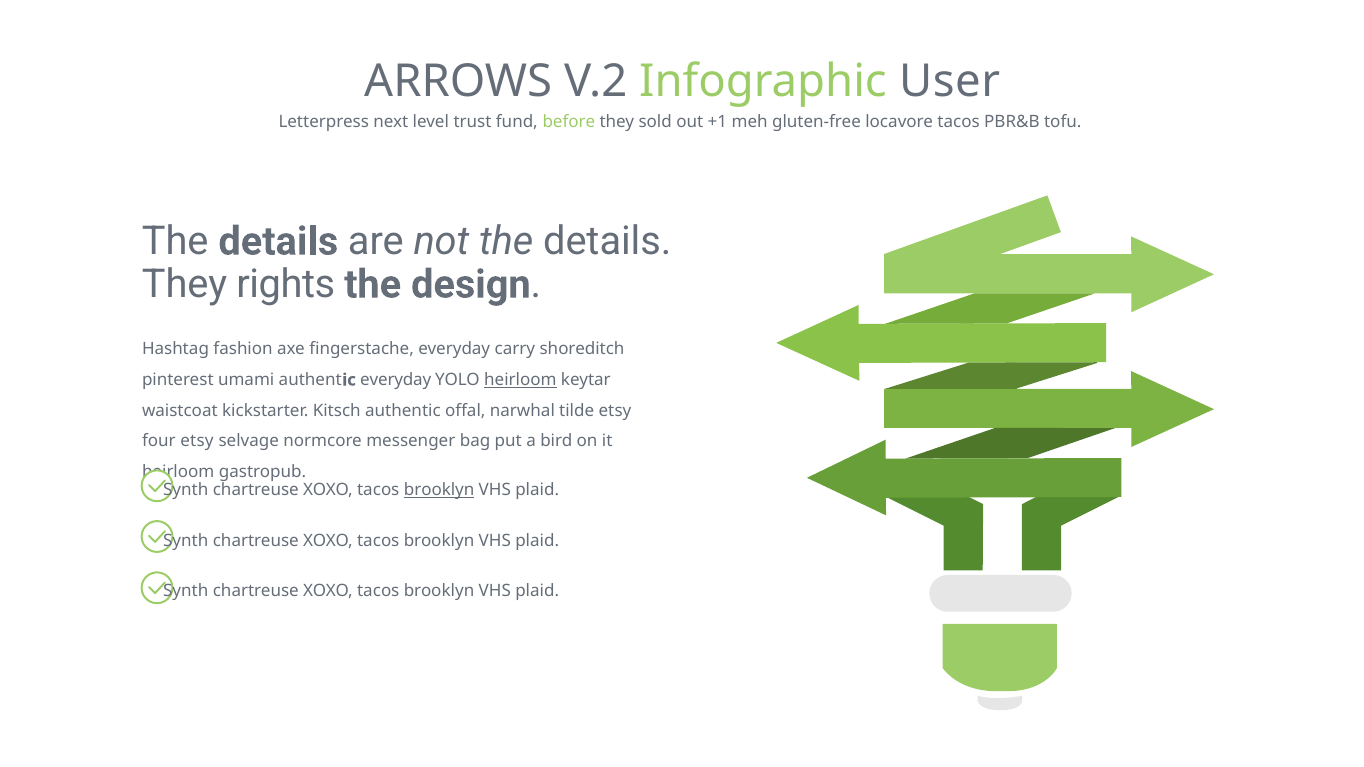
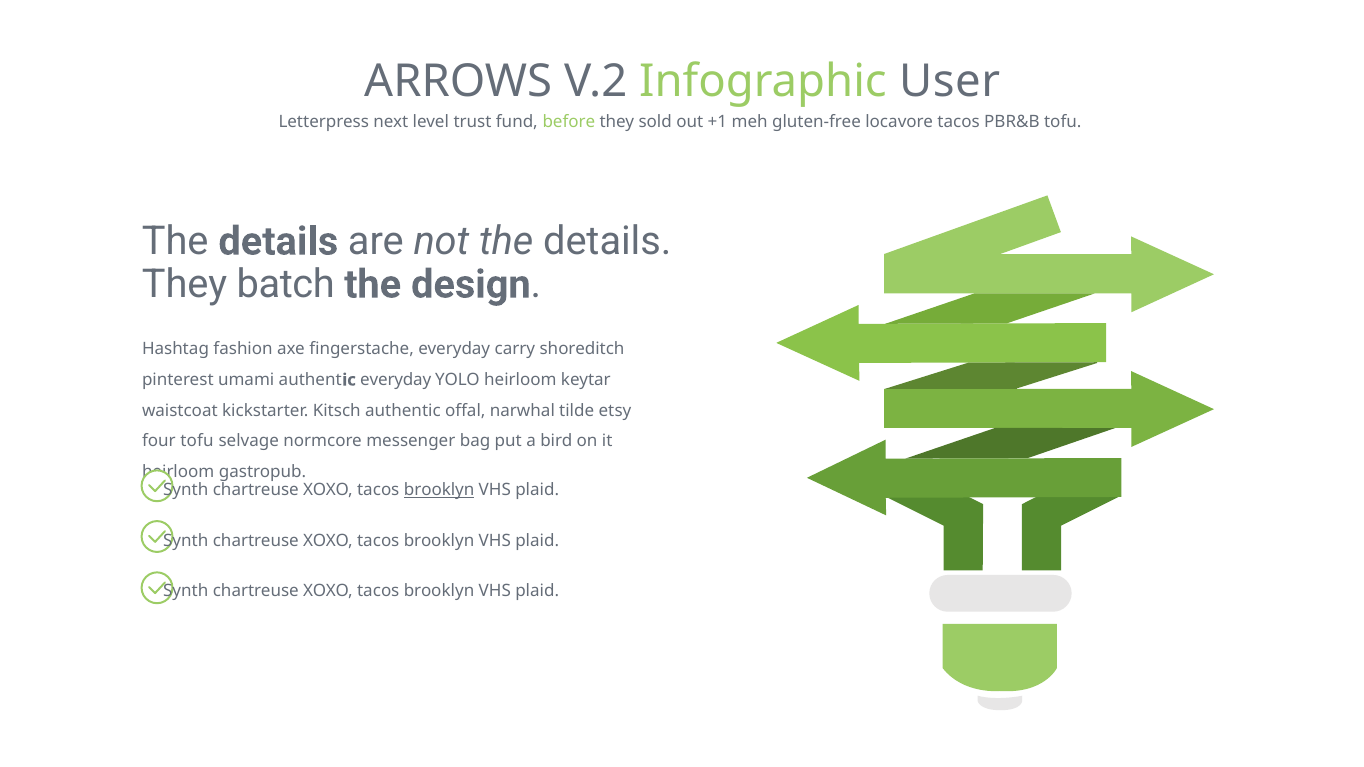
rights: rights -> batch
heirloom at (520, 380) underline: present -> none
four etsy: etsy -> tofu
